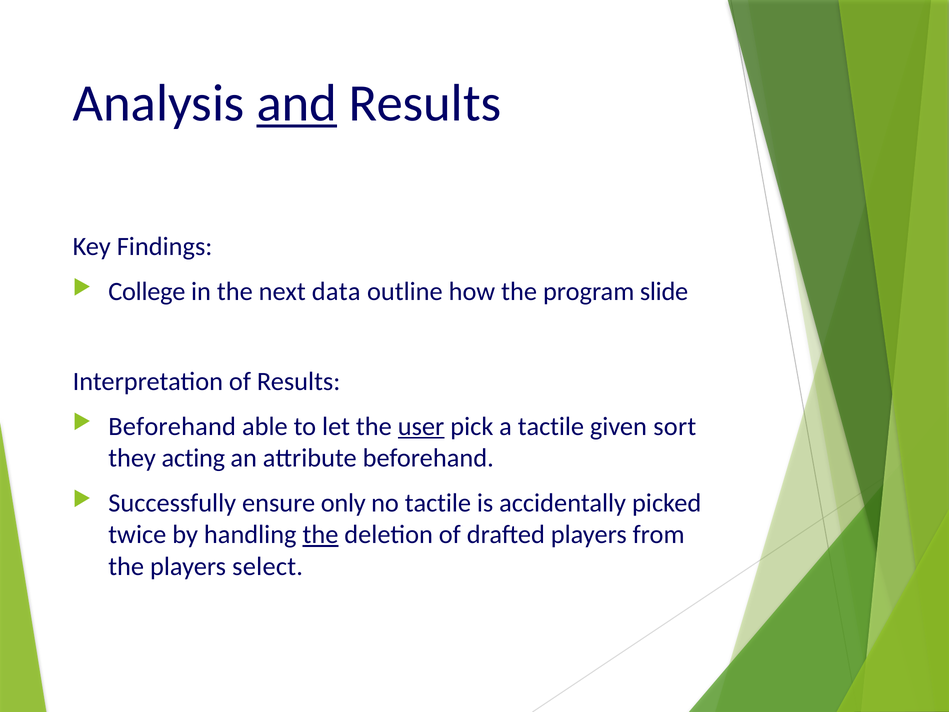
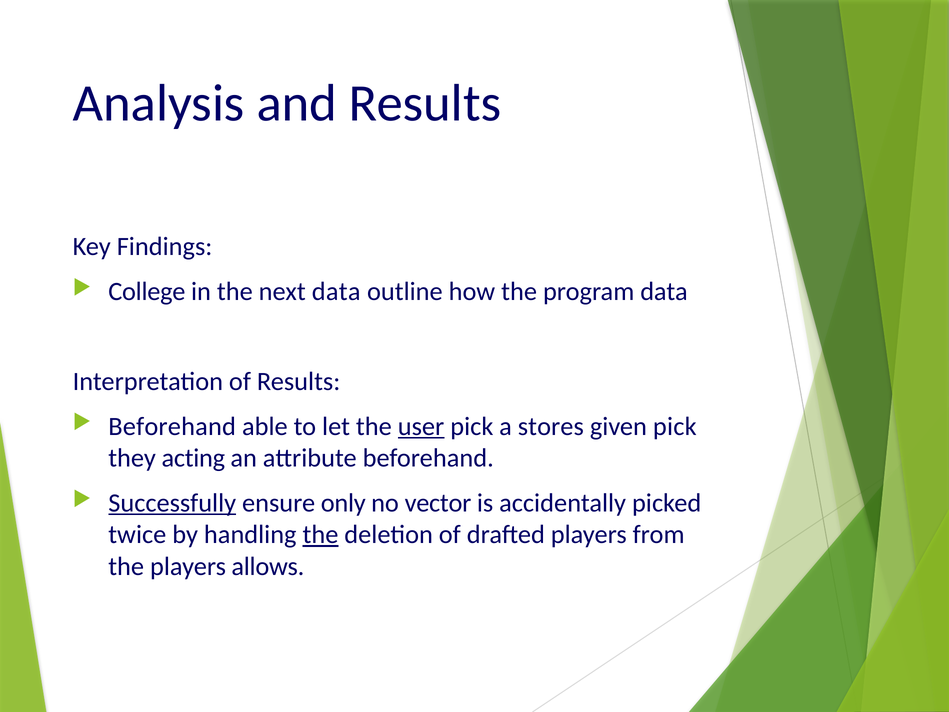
and underline: present -> none
program slide: slide -> data
a tactile: tactile -> stores
given sort: sort -> pick
Successfully underline: none -> present
no tactile: tactile -> vector
select: select -> allows
